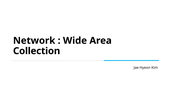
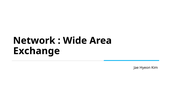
Collection: Collection -> Exchange
